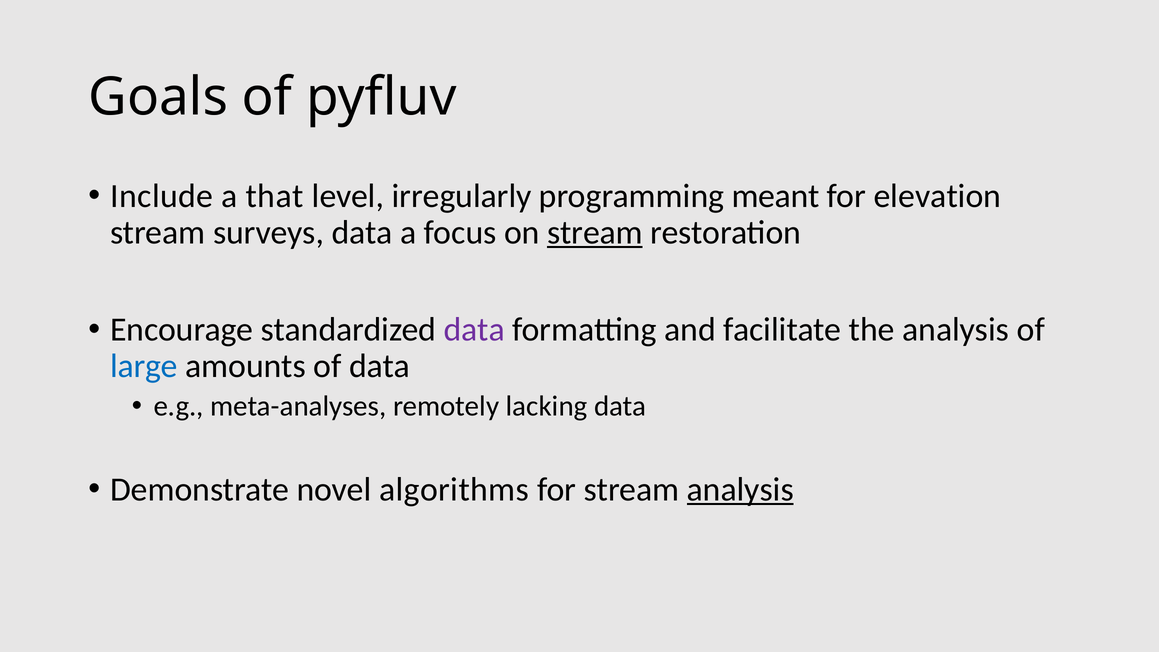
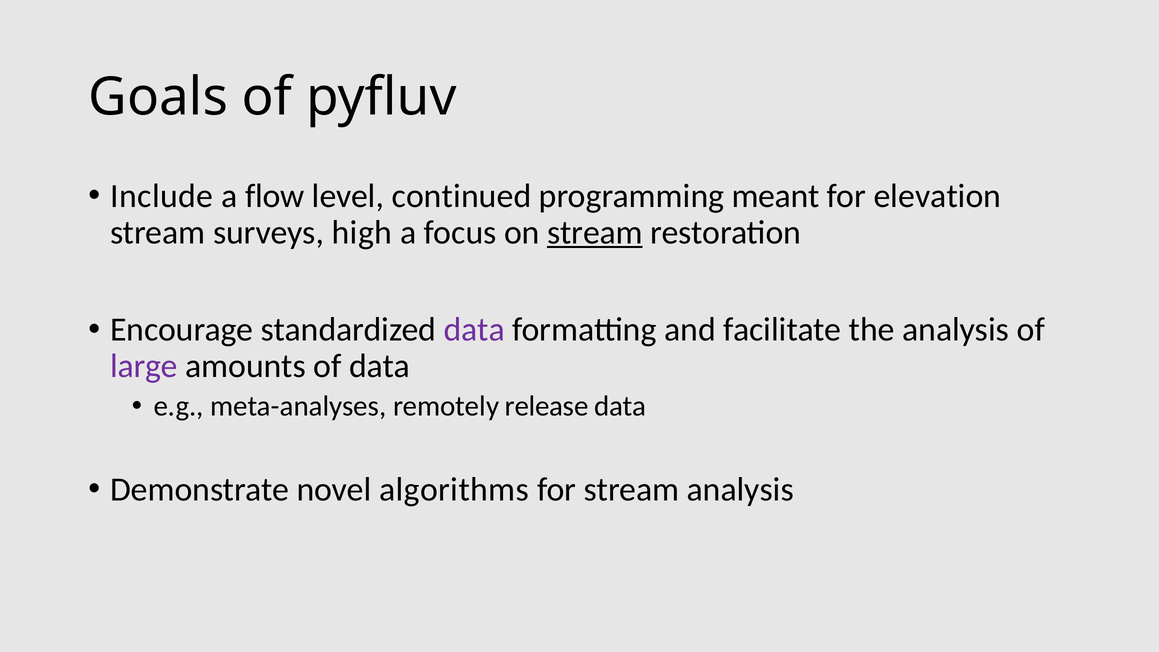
that: that -> flow
irregularly: irregularly -> continued
surveys data: data -> high
large colour: blue -> purple
lacking: lacking -> release
analysis at (740, 489) underline: present -> none
